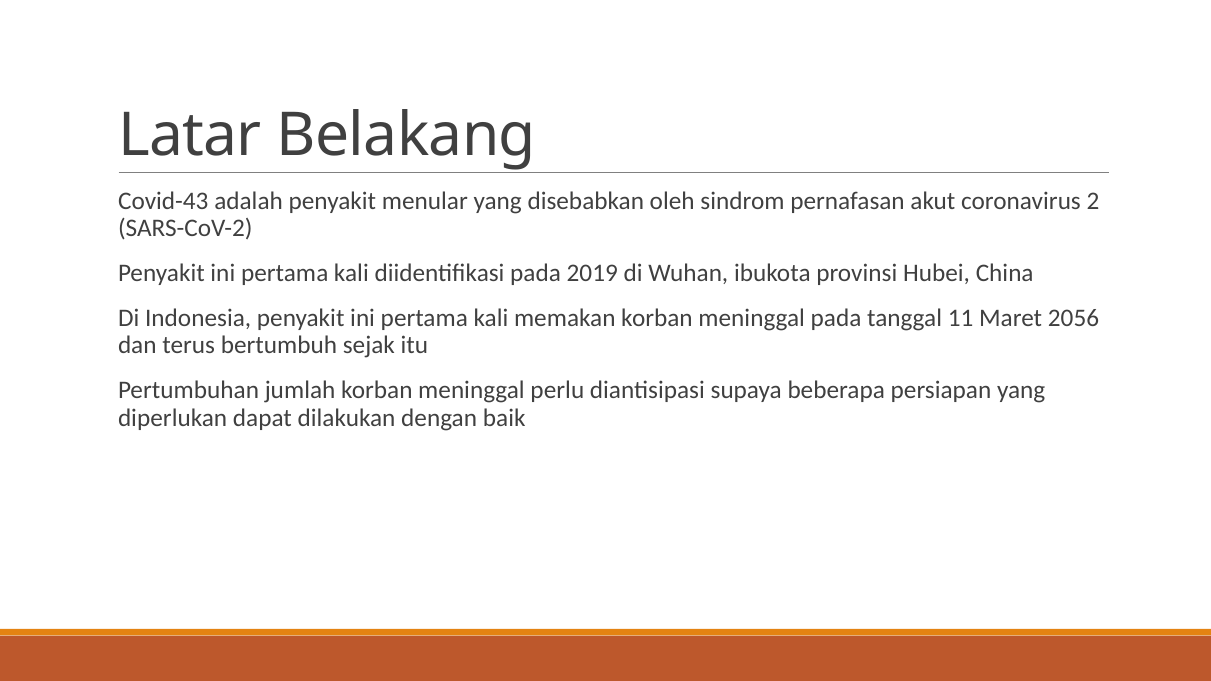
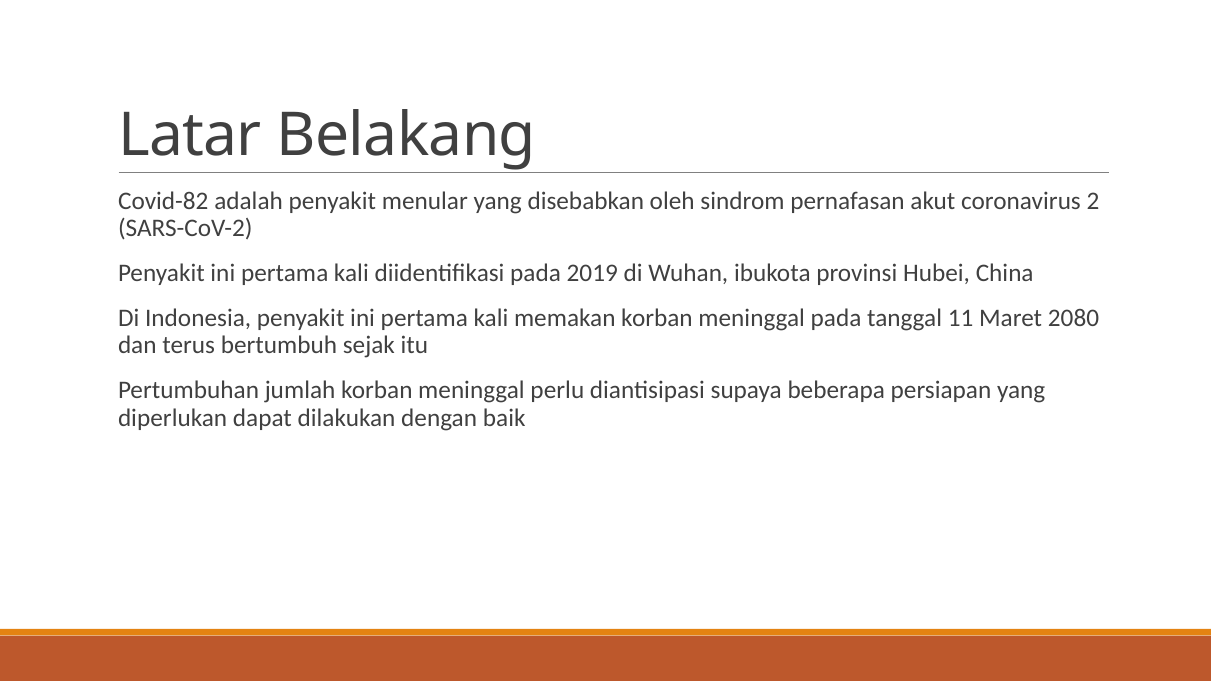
Covid-43: Covid-43 -> Covid-82
2056: 2056 -> 2080
